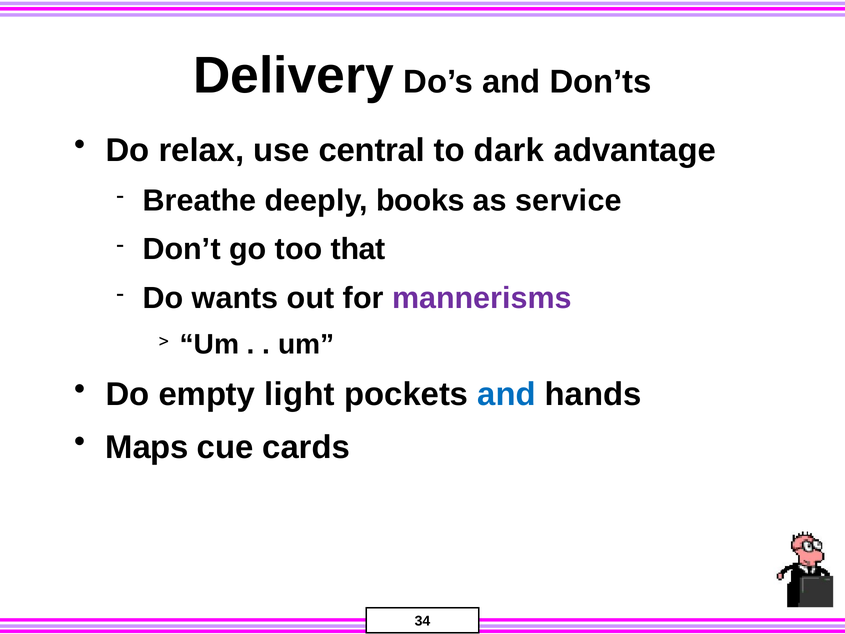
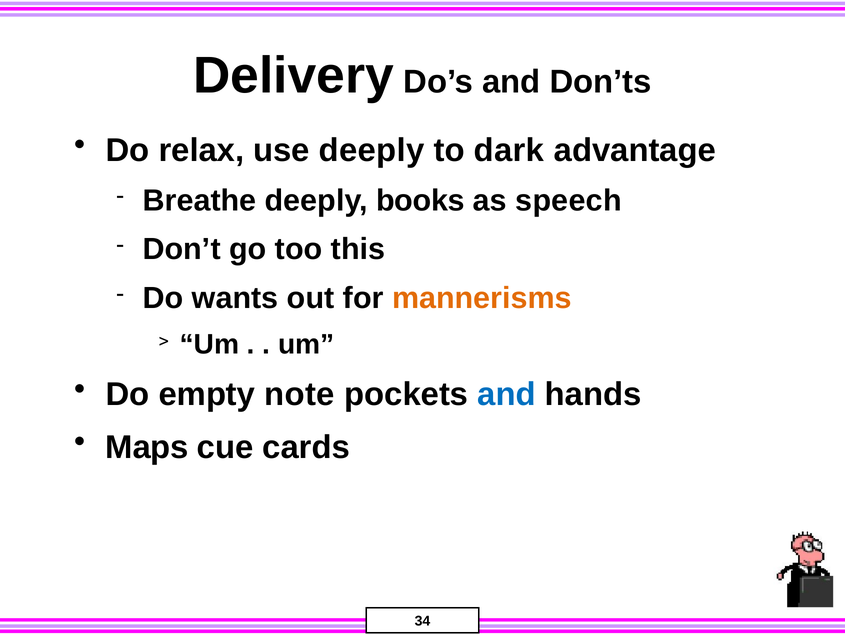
use central: central -> deeply
service: service -> speech
that: that -> this
mannerisms colour: purple -> orange
light: light -> note
